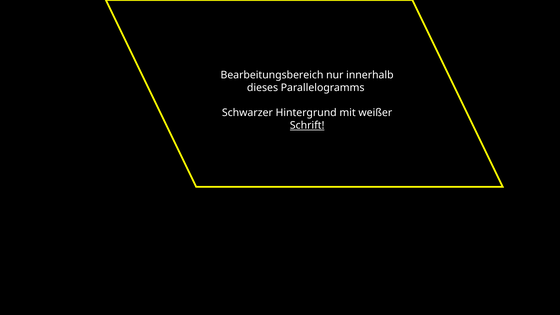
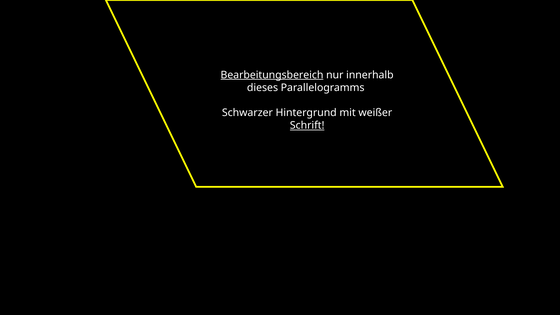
Bearbeitungsbereich underline: none -> present
